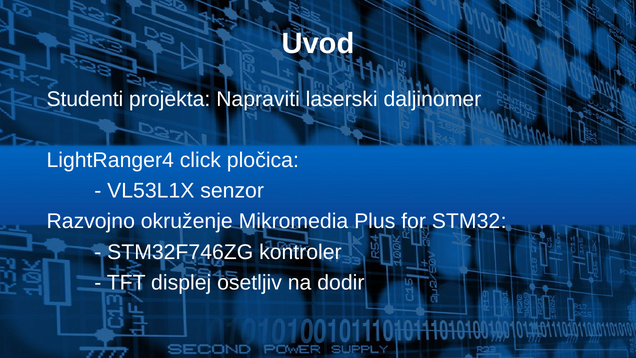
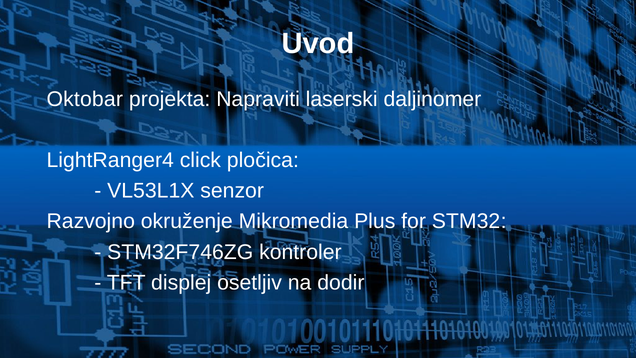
Studenti: Studenti -> Oktobar
